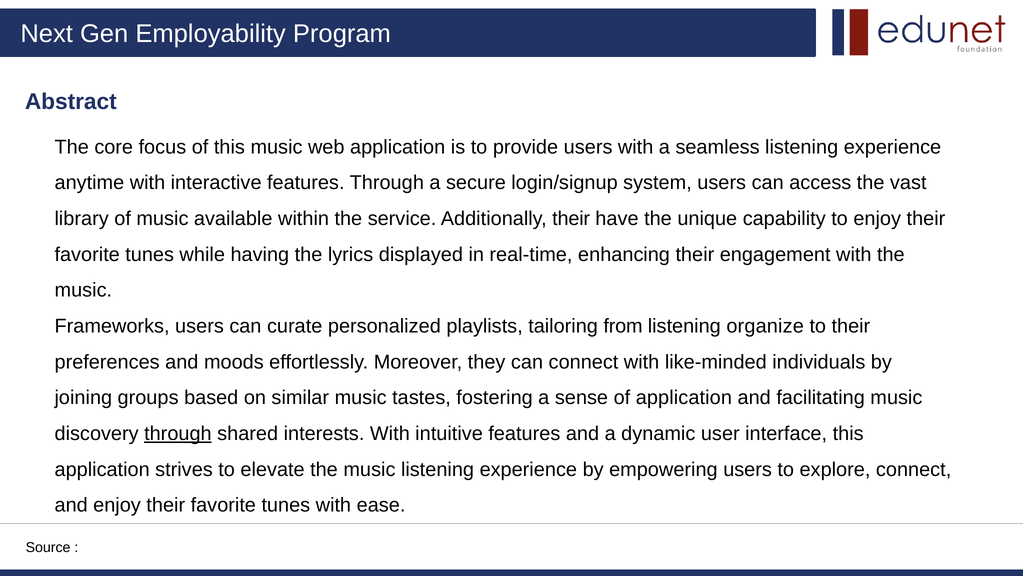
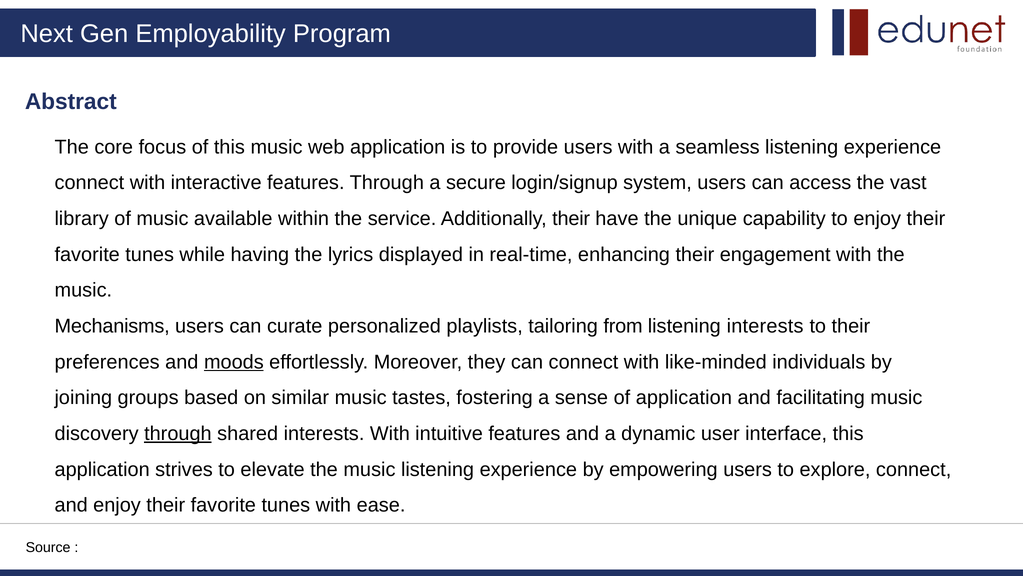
anytime at (89, 183): anytime -> connect
Frameworks: Frameworks -> Mechanisms
listening organize: organize -> interests
moods underline: none -> present
